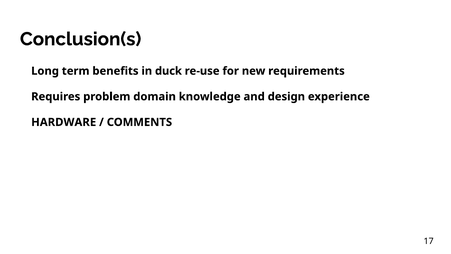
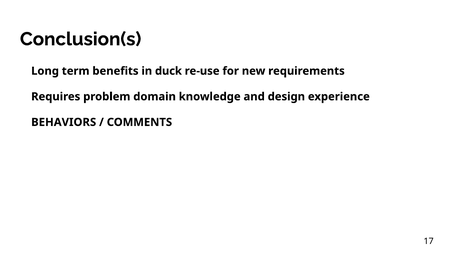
HARDWARE: HARDWARE -> BEHAVIORS
